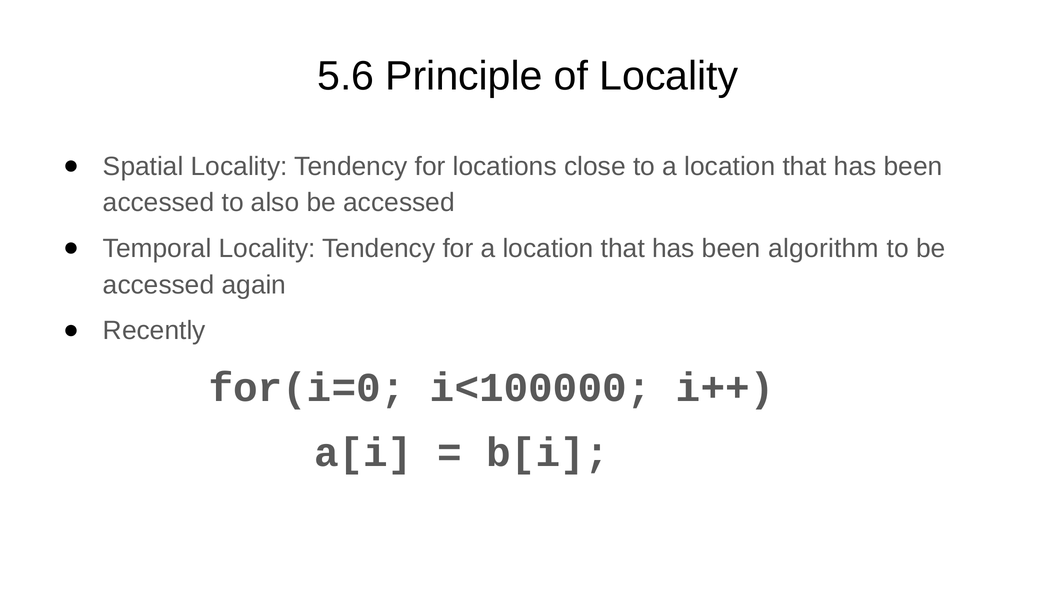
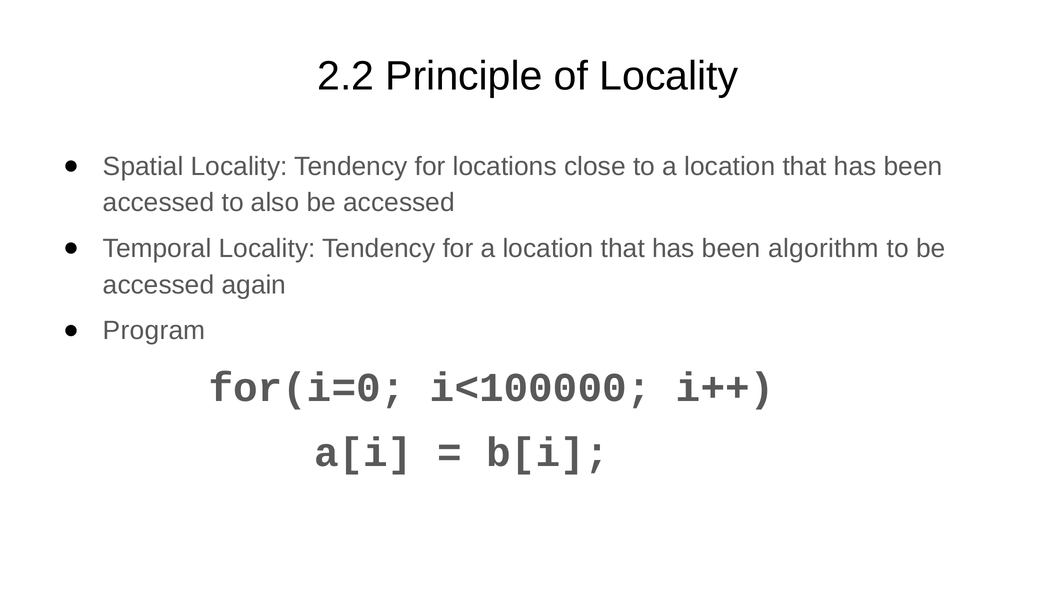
5.6: 5.6 -> 2.2
Recently: Recently -> Program
